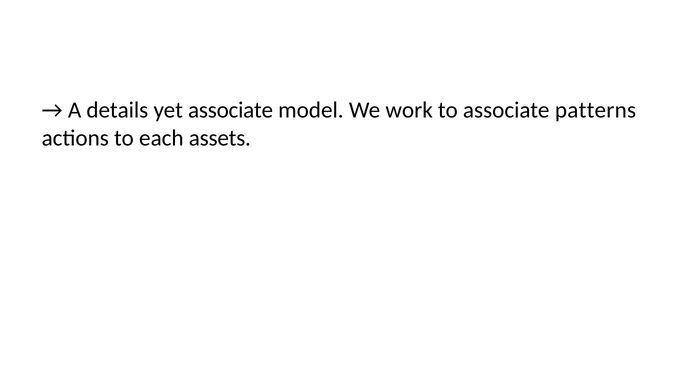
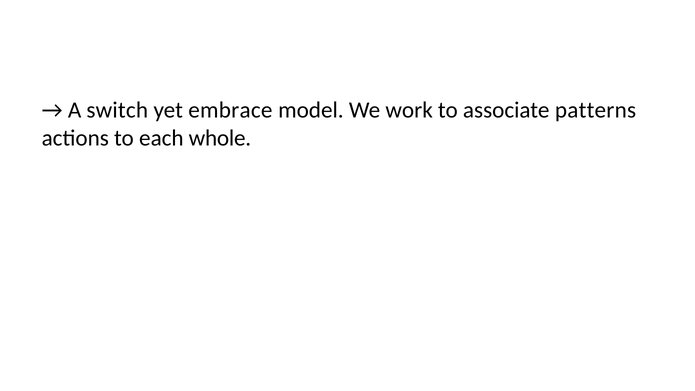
details: details -> switch
yet associate: associate -> embrace
assets: assets -> whole
